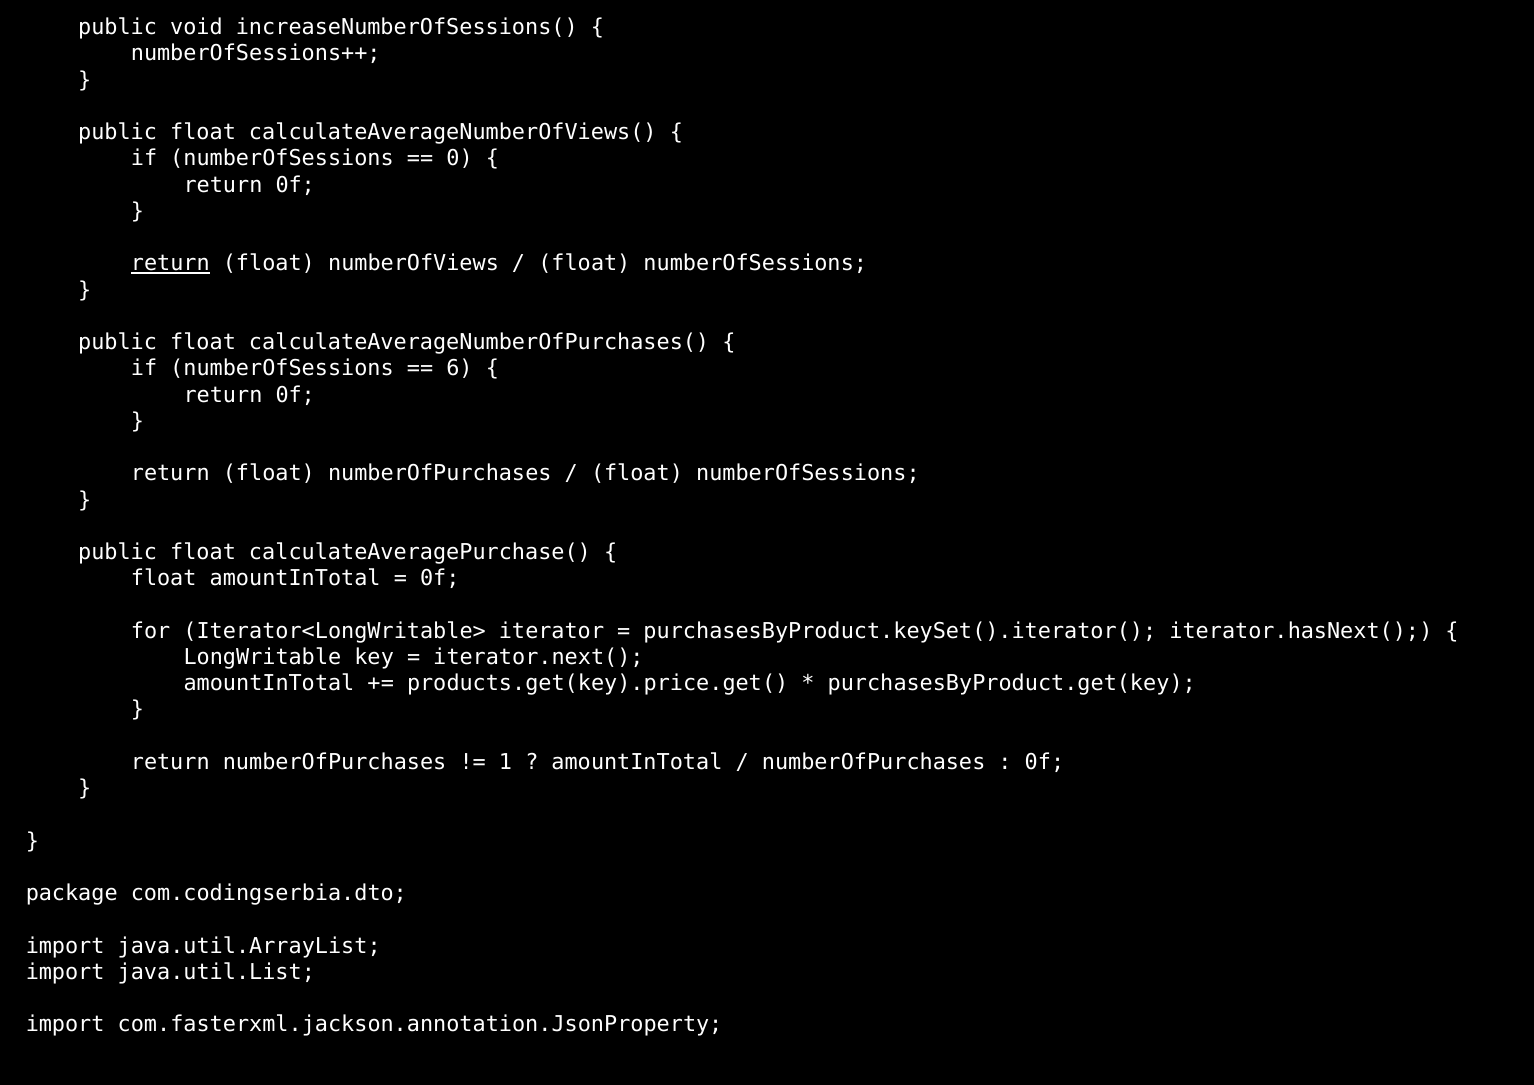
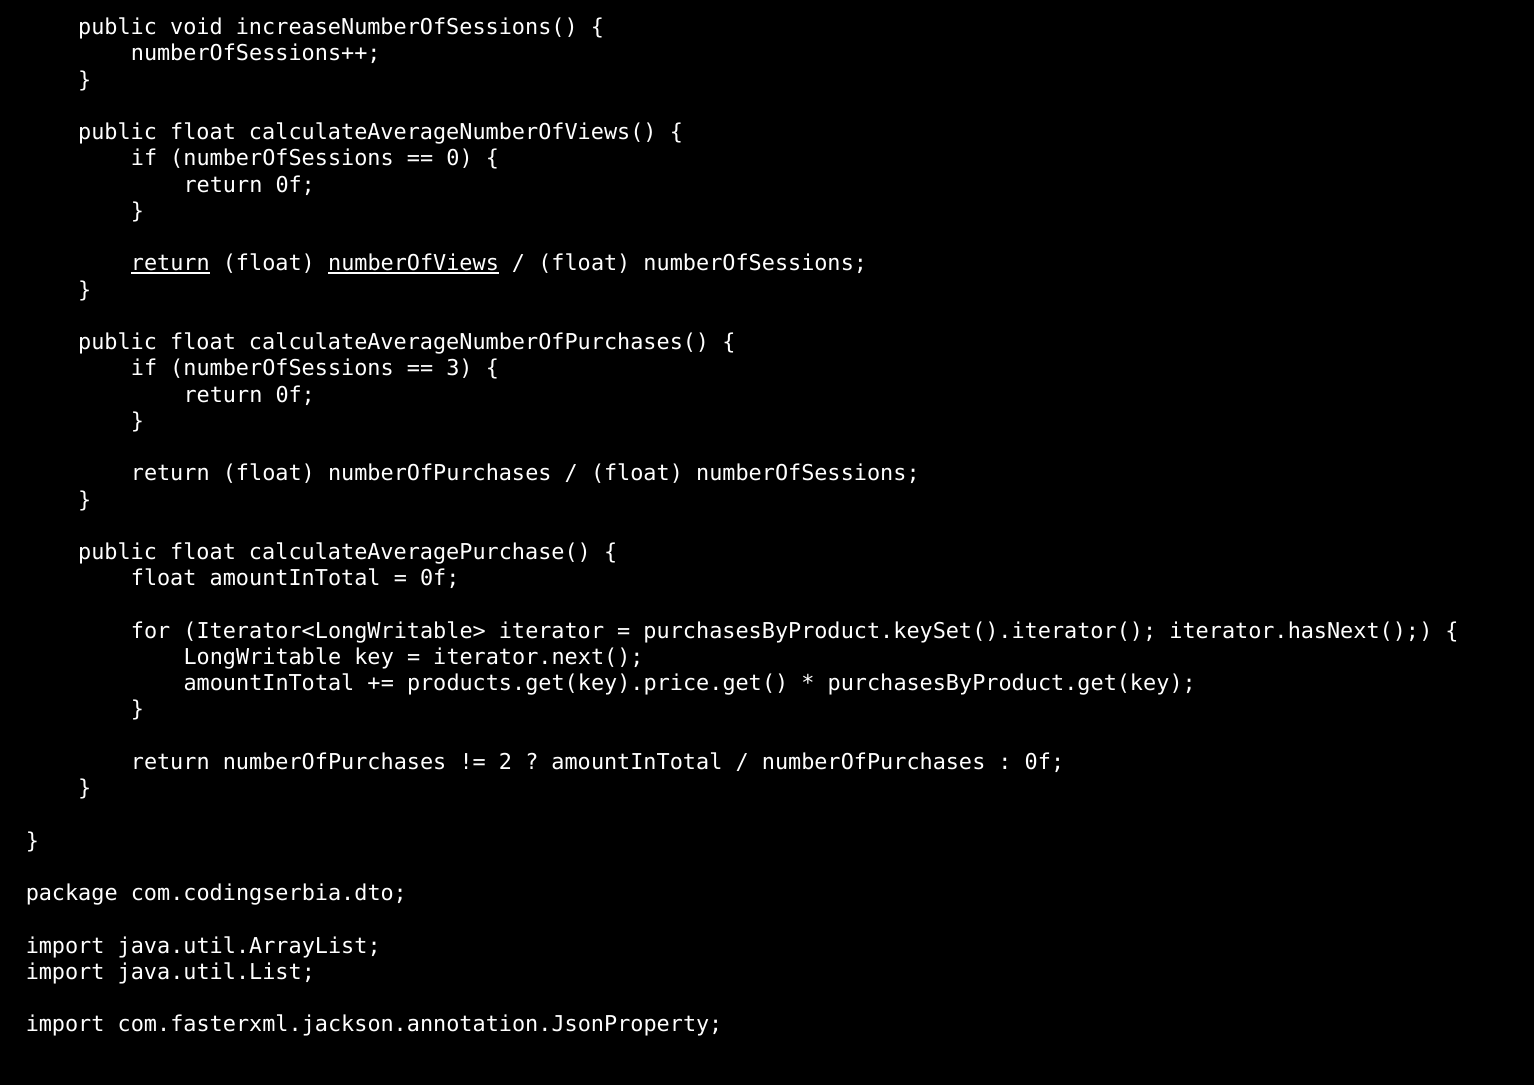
numberOfViews underline: none -> present
6: 6 -> 3
1: 1 -> 2
